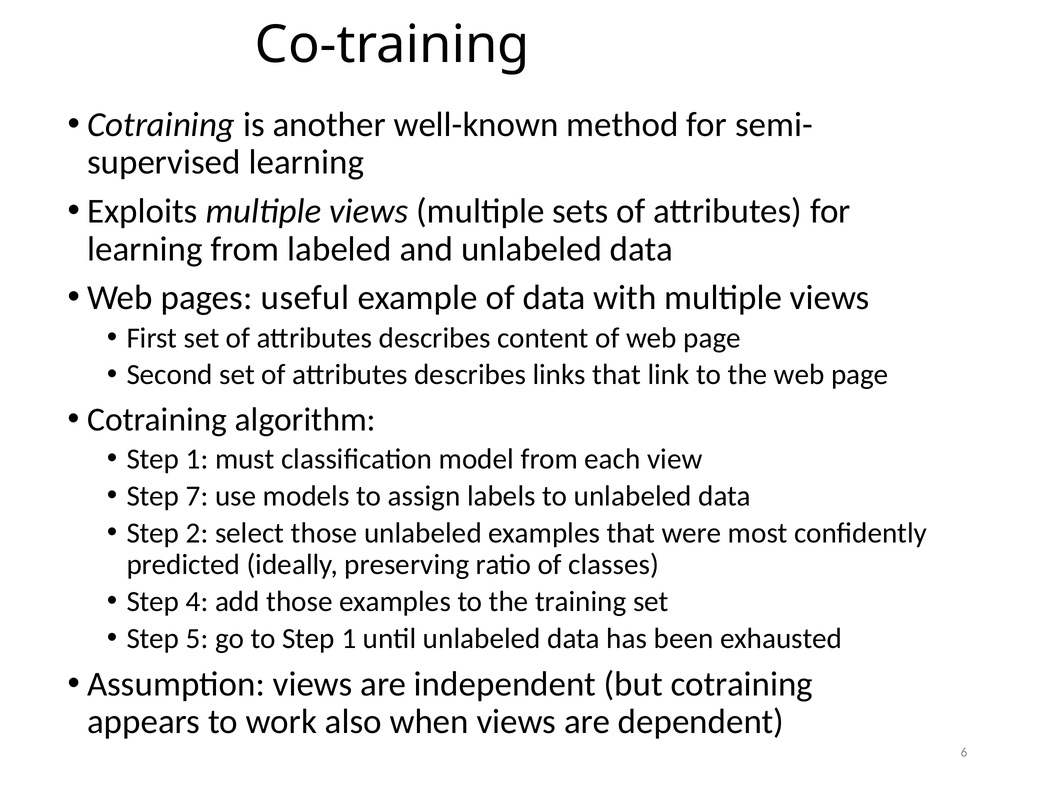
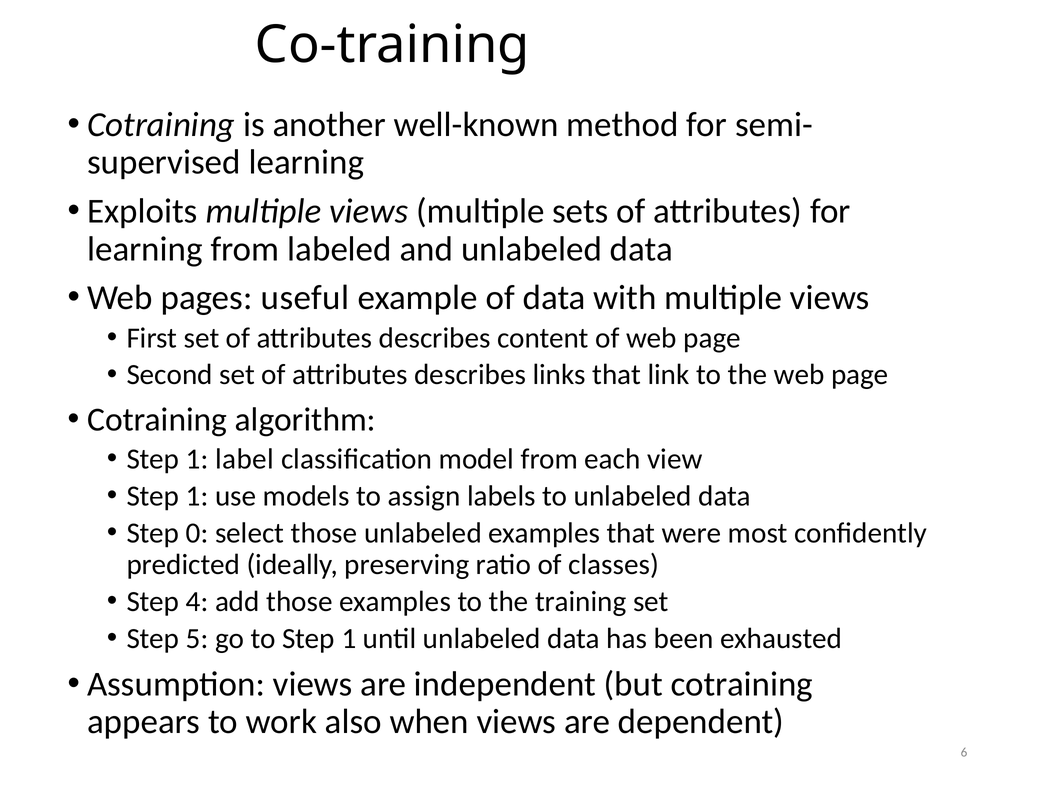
must: must -> label
7 at (197, 496): 7 -> 1
2: 2 -> 0
